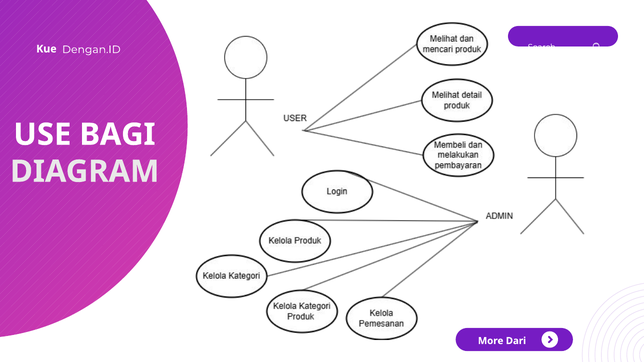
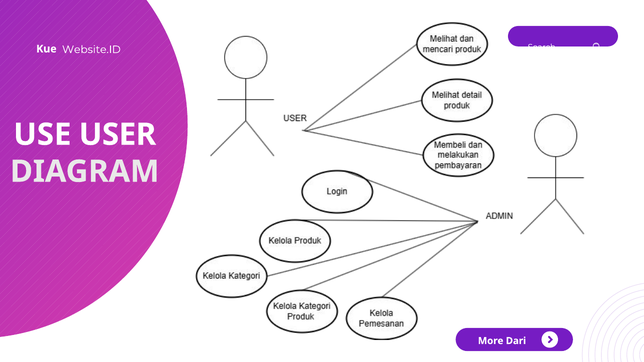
Dengan.ID: Dengan.ID -> Website.ID
BAGI: BAGI -> USER
